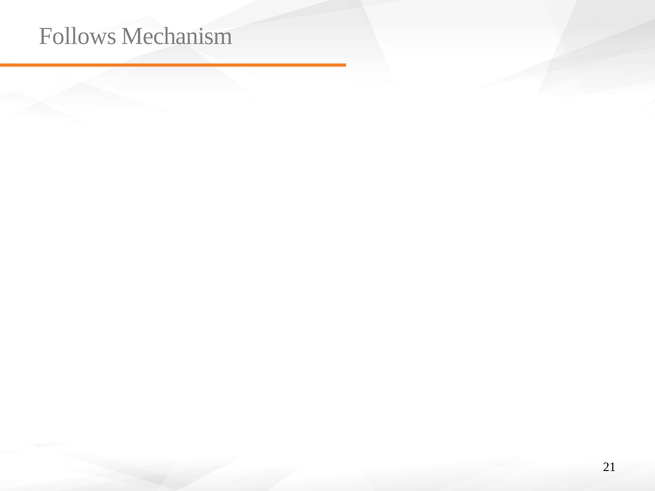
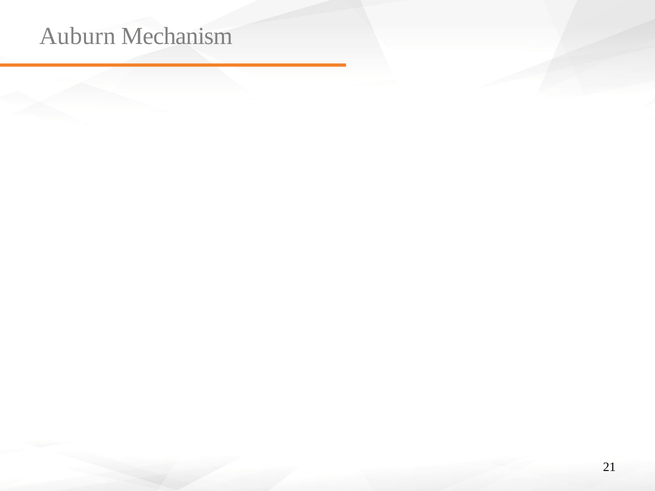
Follows: Follows -> Auburn
